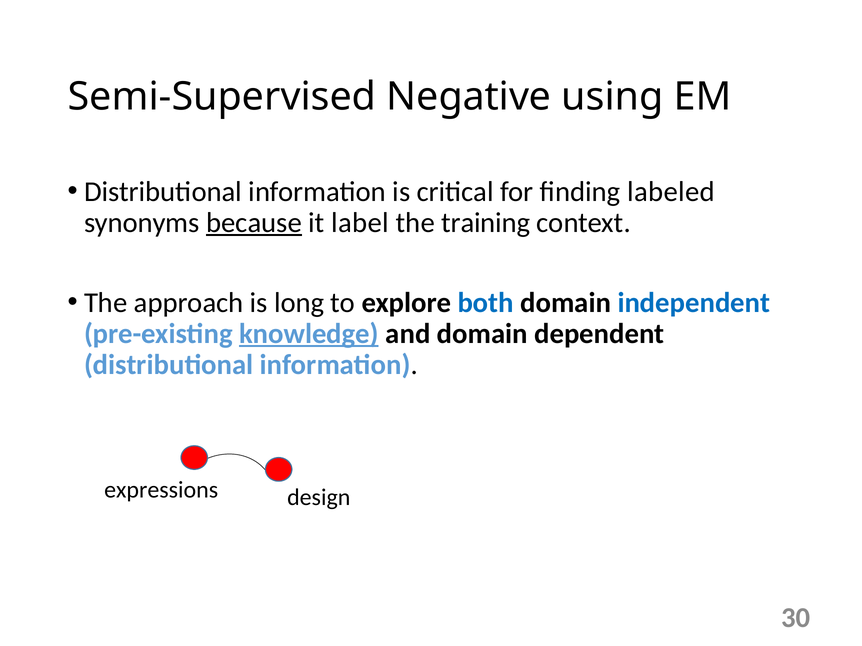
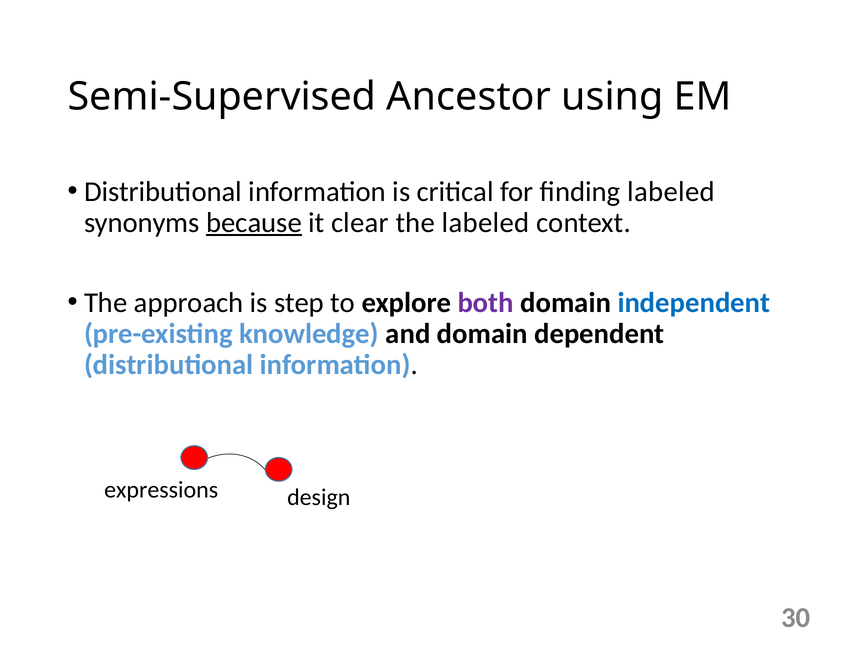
Negative: Negative -> Ancestor
label: label -> clear
the training: training -> labeled
long: long -> step
both colour: blue -> purple
knowledge underline: present -> none
